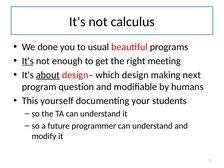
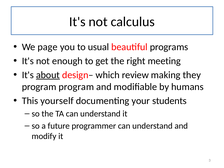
done: done -> page
It's at (28, 61) underline: present -> none
design: design -> review
next: next -> they
program question: question -> program
